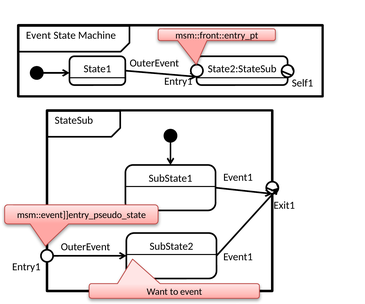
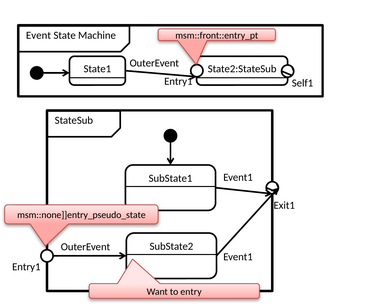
msm::event]]entry_pseudo_state: msm::event]]entry_pseudo_state -> msm::none]]entry_pseudo_state
to event: event -> entry
